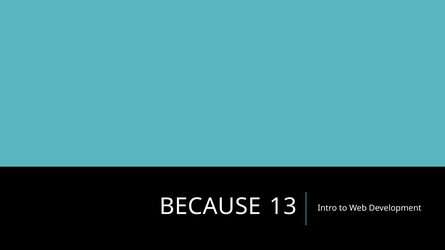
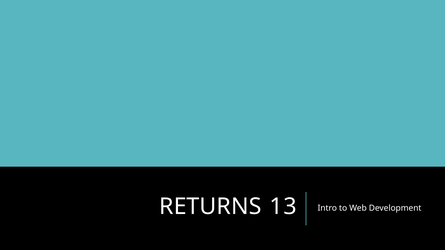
BECAUSE: BECAUSE -> RETURNS
